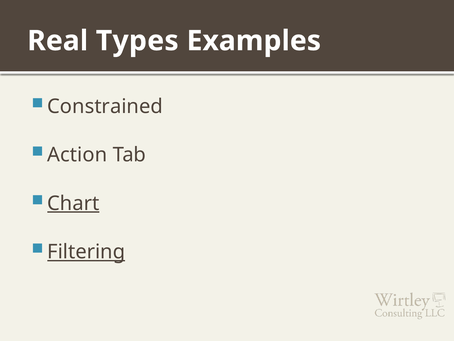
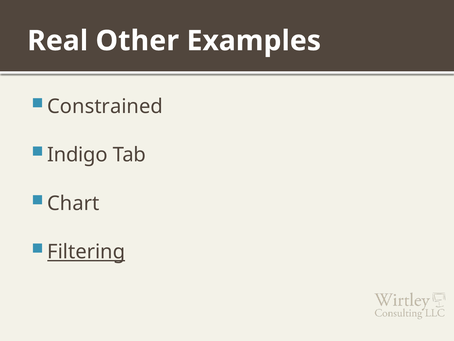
Types: Types -> Other
Action: Action -> Indigo
Chart underline: present -> none
